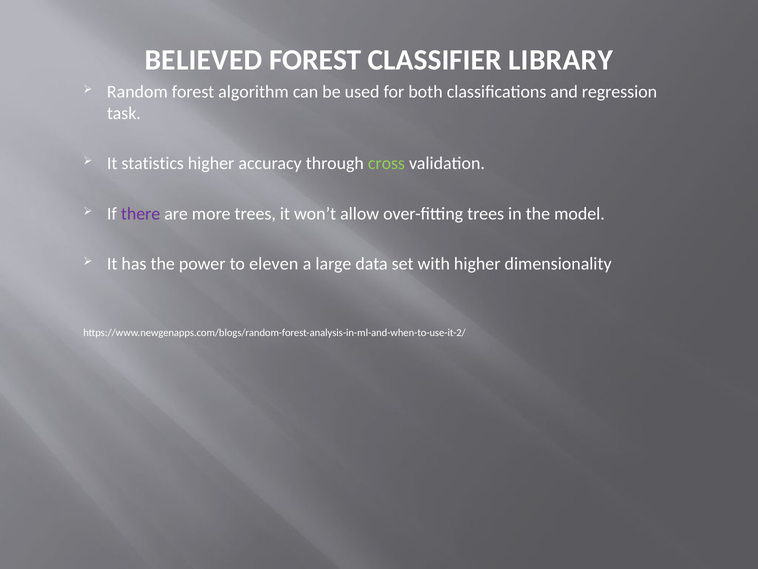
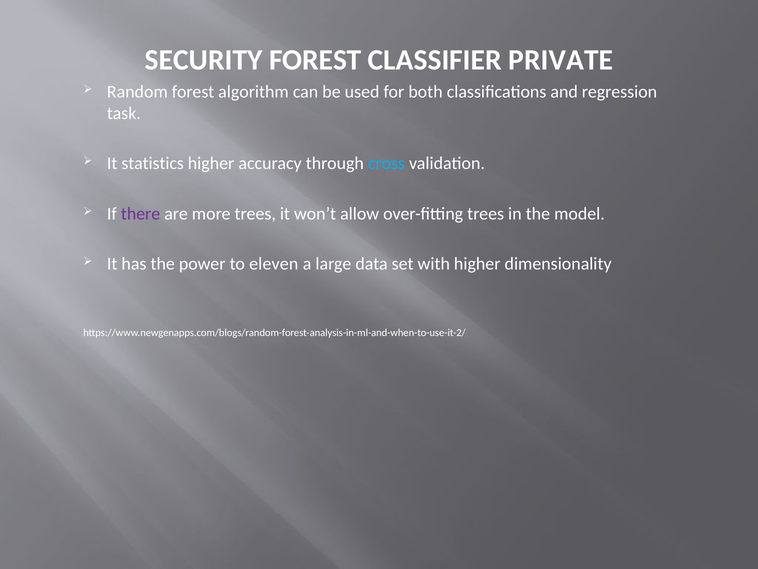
BELIEVED: BELIEVED -> SECURITY
LIBRARY: LIBRARY -> PRIVATE
cross colour: light green -> light blue
